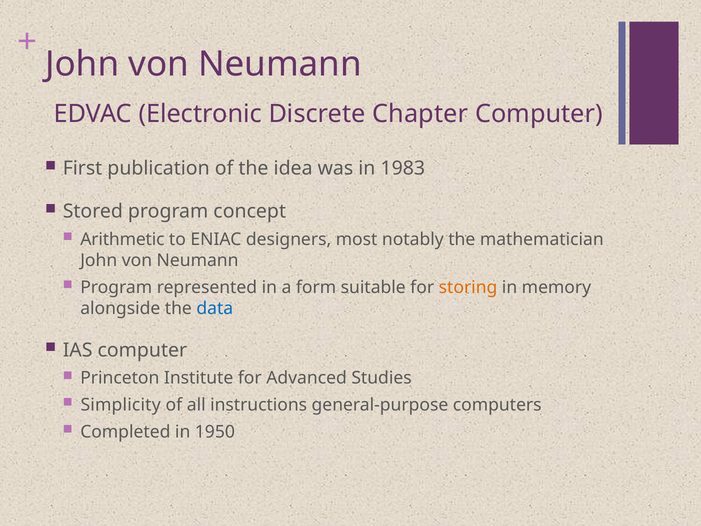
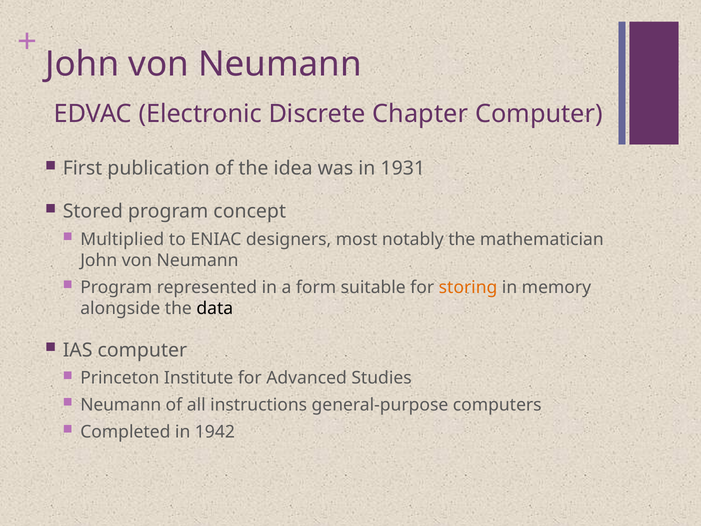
1983: 1983 -> 1931
Arithmetic: Arithmetic -> Multiplied
data colour: blue -> black
Simplicity at (121, 405): Simplicity -> Neumann
1950: 1950 -> 1942
